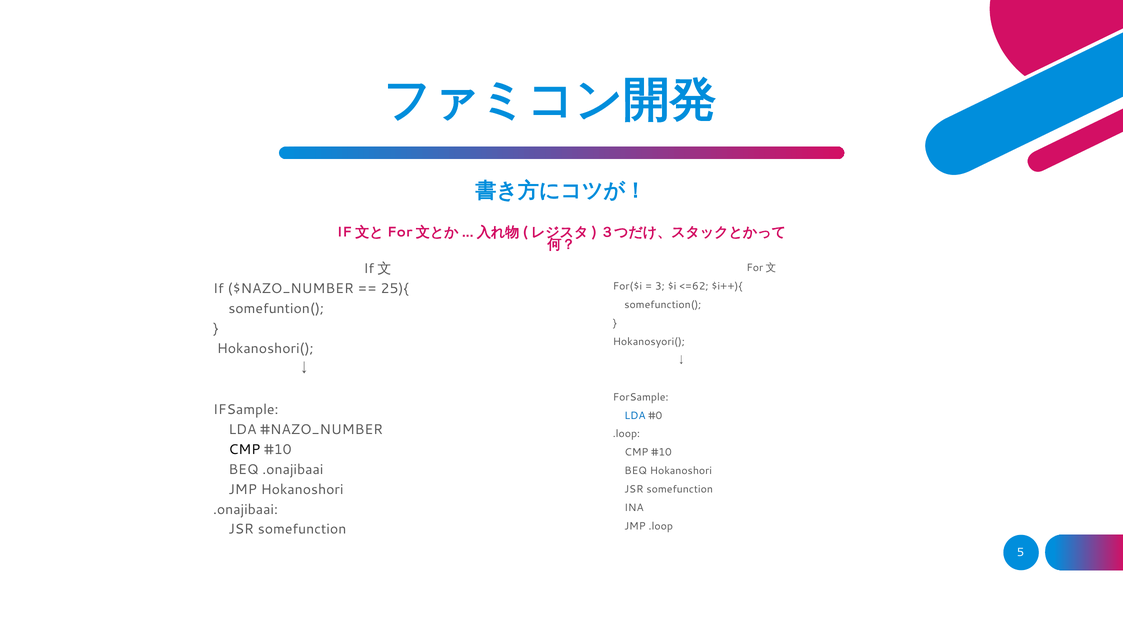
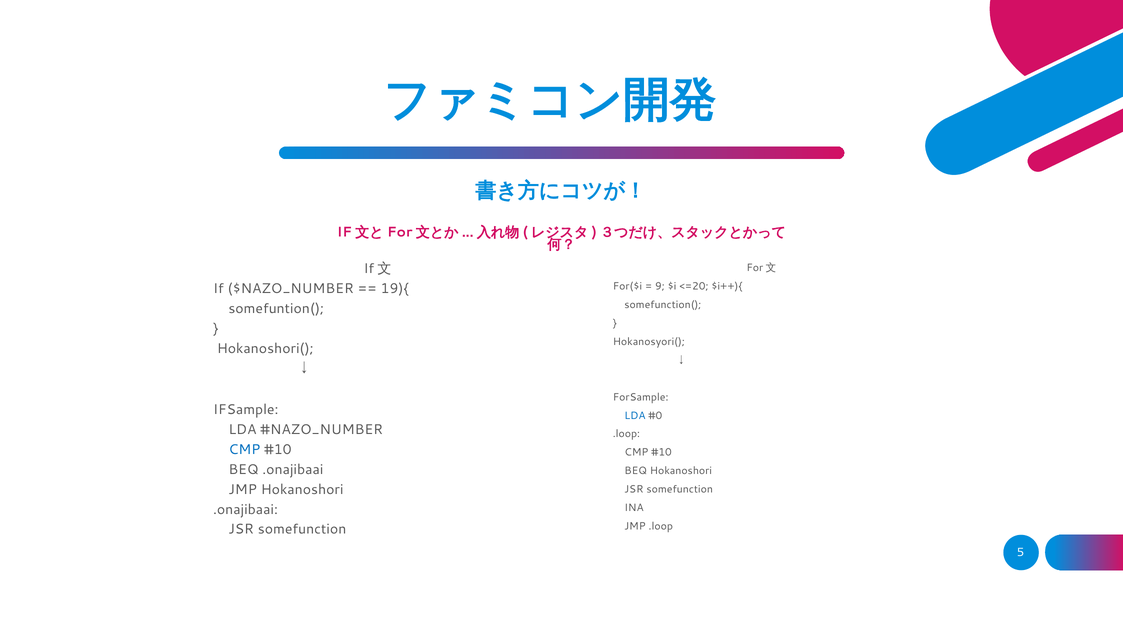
3: 3 -> 9
<=62: <=62 -> <=20
25){: 25){ -> 19){
CMP at (244, 449) colour: black -> blue
